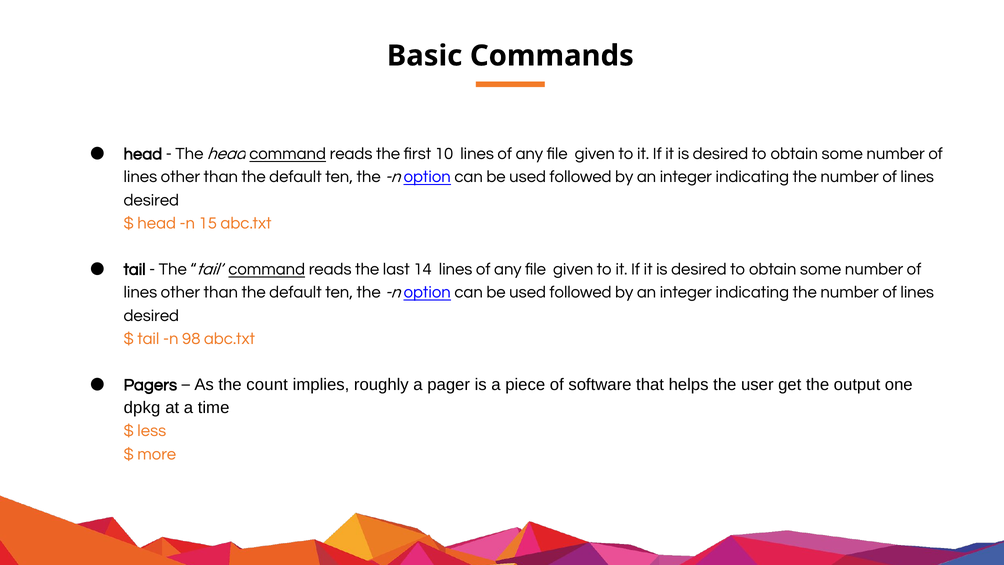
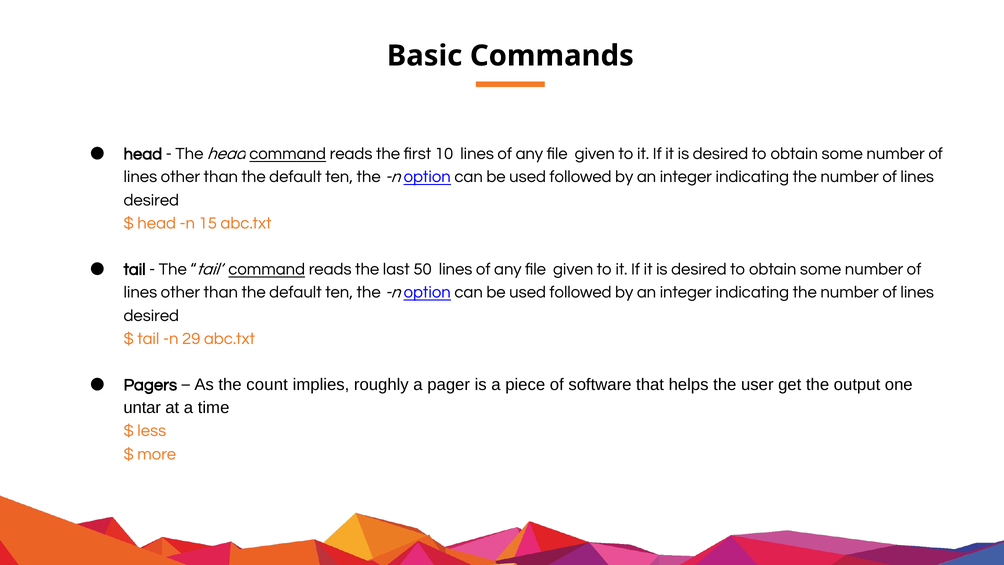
14: 14 -> 50
98: 98 -> 29
dpkg: dpkg -> untar
